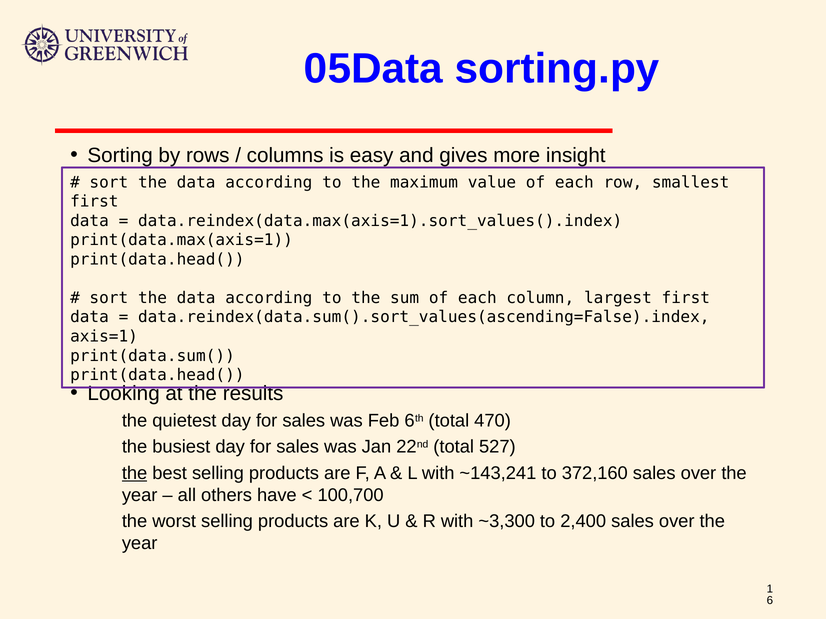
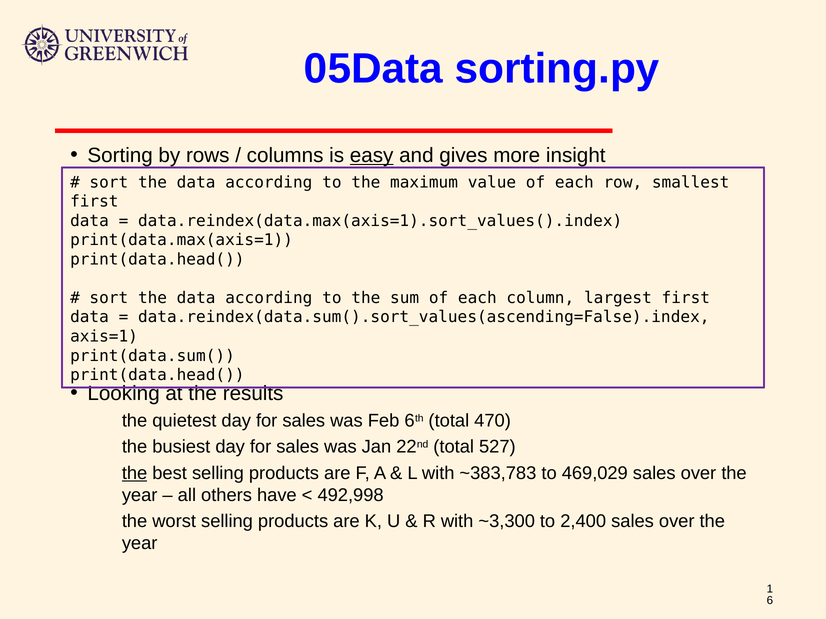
easy underline: none -> present
~143,241: ~143,241 -> ~383,783
372,160: 372,160 -> 469,029
100,700: 100,700 -> 492,998
